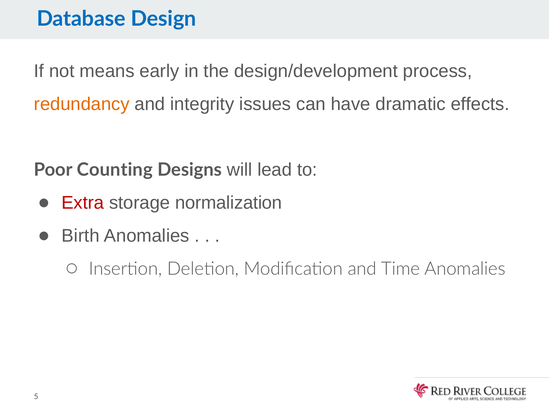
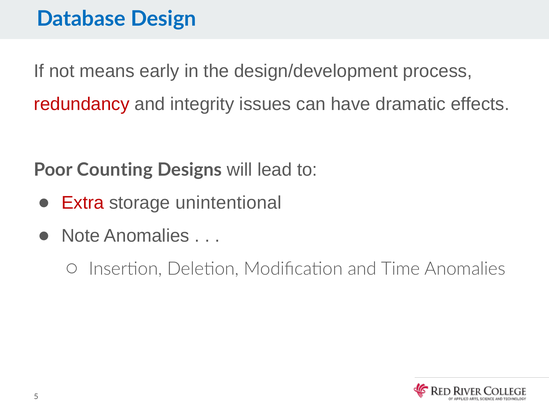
redundancy colour: orange -> red
normalization: normalization -> unintentional
Birth: Birth -> Note
